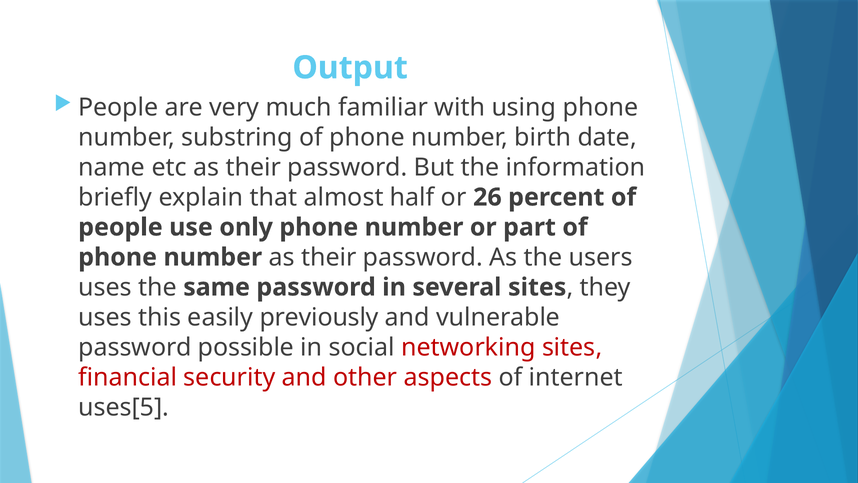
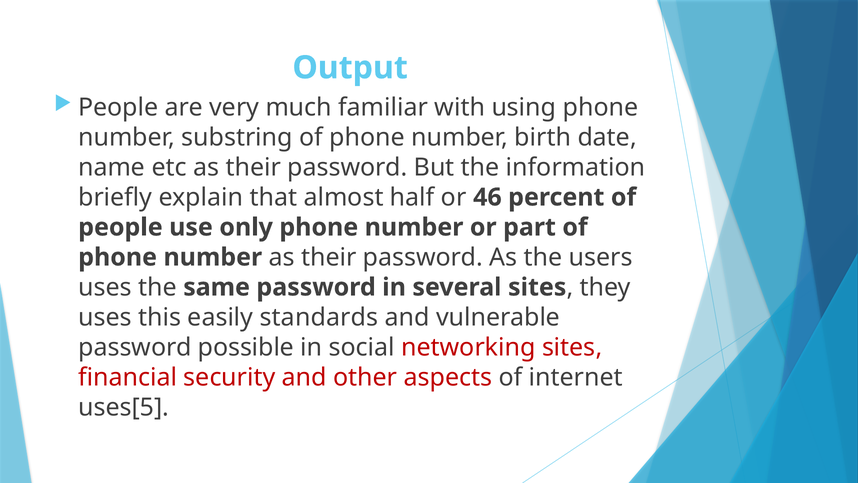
26: 26 -> 46
previously: previously -> standards
